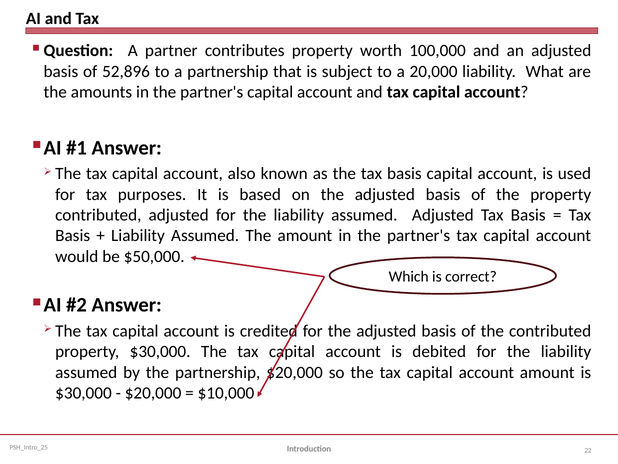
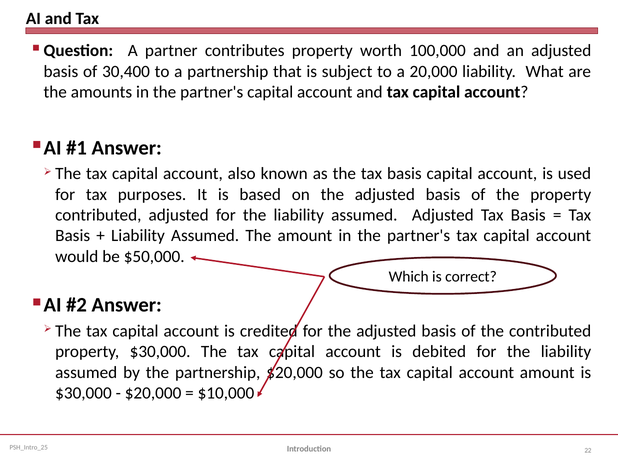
52,896: 52,896 -> 30,400
